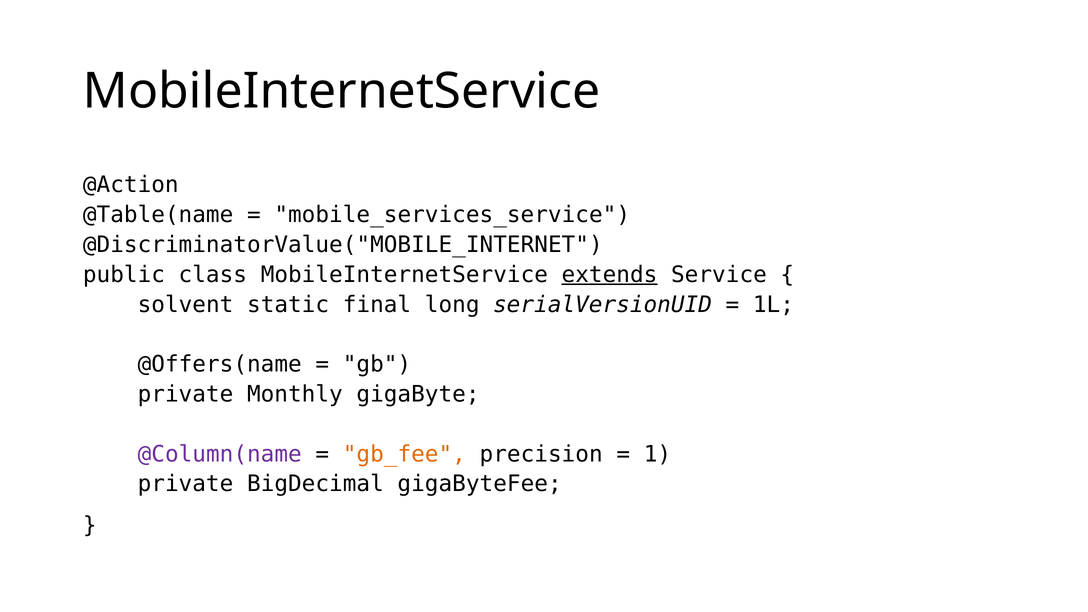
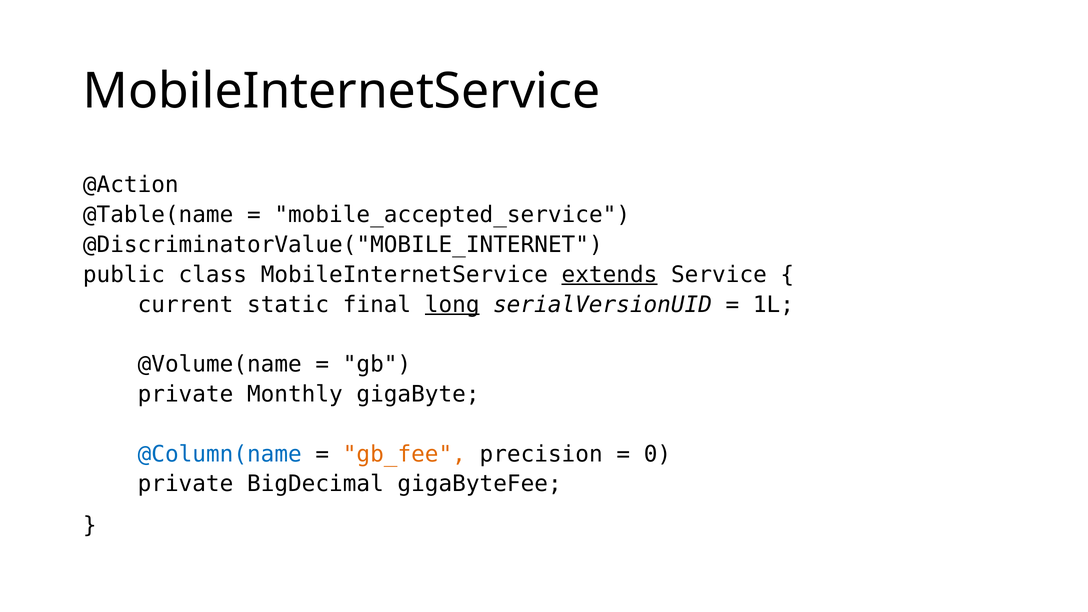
mobile_services_service: mobile_services_service -> mobile_accepted_service
solvent: solvent -> current
long underline: none -> present
@Offers(name: @Offers(name -> @Volume(name
@Column(name colour: purple -> blue
1: 1 -> 0
